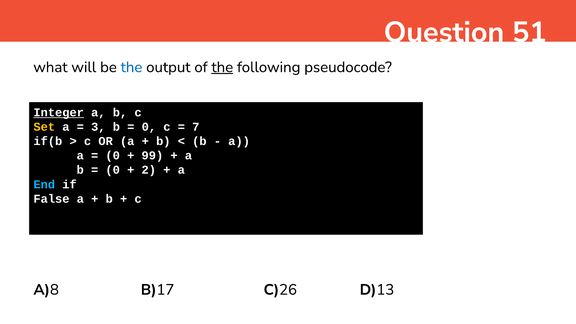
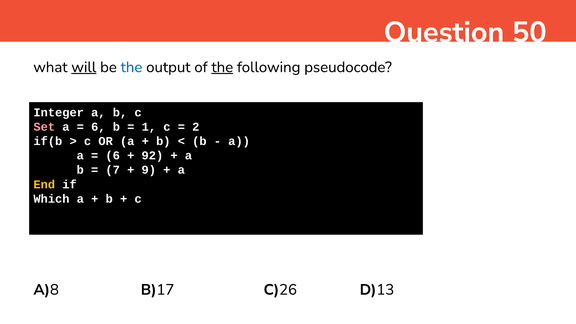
51: 51 -> 50
will underline: none -> present
Integer underline: present -> none
Set colour: yellow -> pink
3 at (98, 127): 3 -> 6
0 at (149, 127): 0 -> 1
7: 7 -> 2
0 at (113, 156): 0 -> 6
99: 99 -> 92
0 at (113, 170): 0 -> 7
2: 2 -> 9
End colour: light blue -> yellow
False: False -> Which
